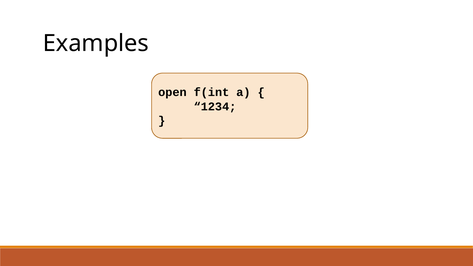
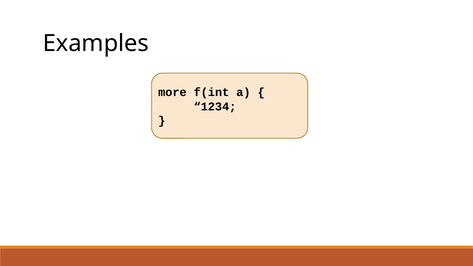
open: open -> more
